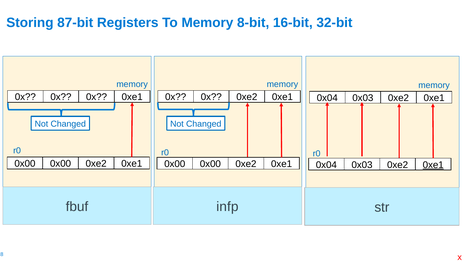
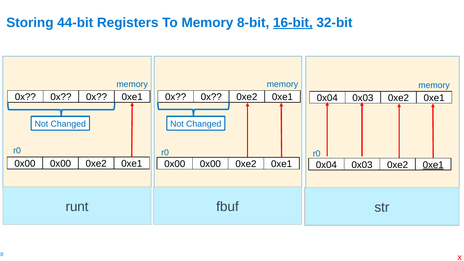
87-bit: 87-bit -> 44-bit
16-bit underline: none -> present
fbuf: fbuf -> runt
infp: infp -> fbuf
